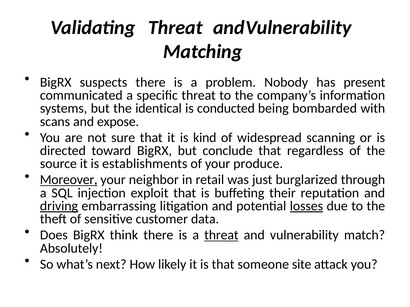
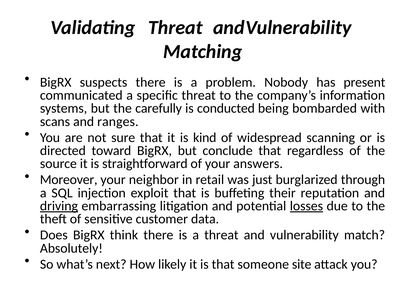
identical: identical -> carefully
expose: expose -> ranges
establishments: establishments -> straightforward
produce: produce -> answers
Moreover underline: present -> none
threat at (221, 235) underline: present -> none
